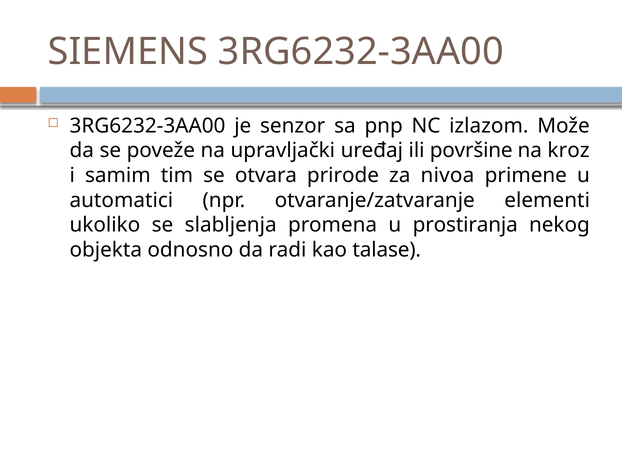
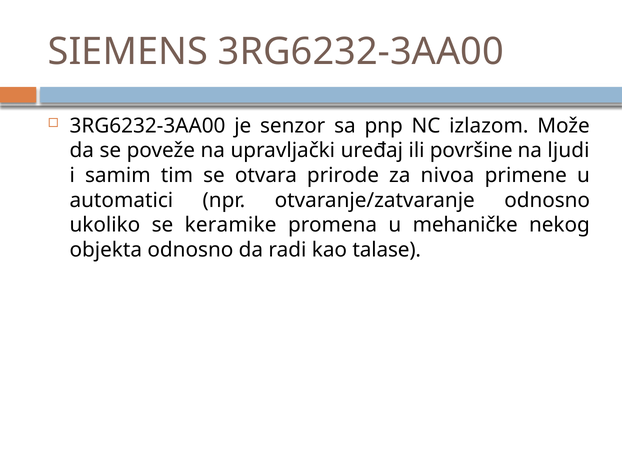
kroz: kroz -> ljudi
otvaranje/zatvaranje elementi: elementi -> odnosno
slabljenja: slabljenja -> keramike
prostiranja: prostiranja -> mehaničke
